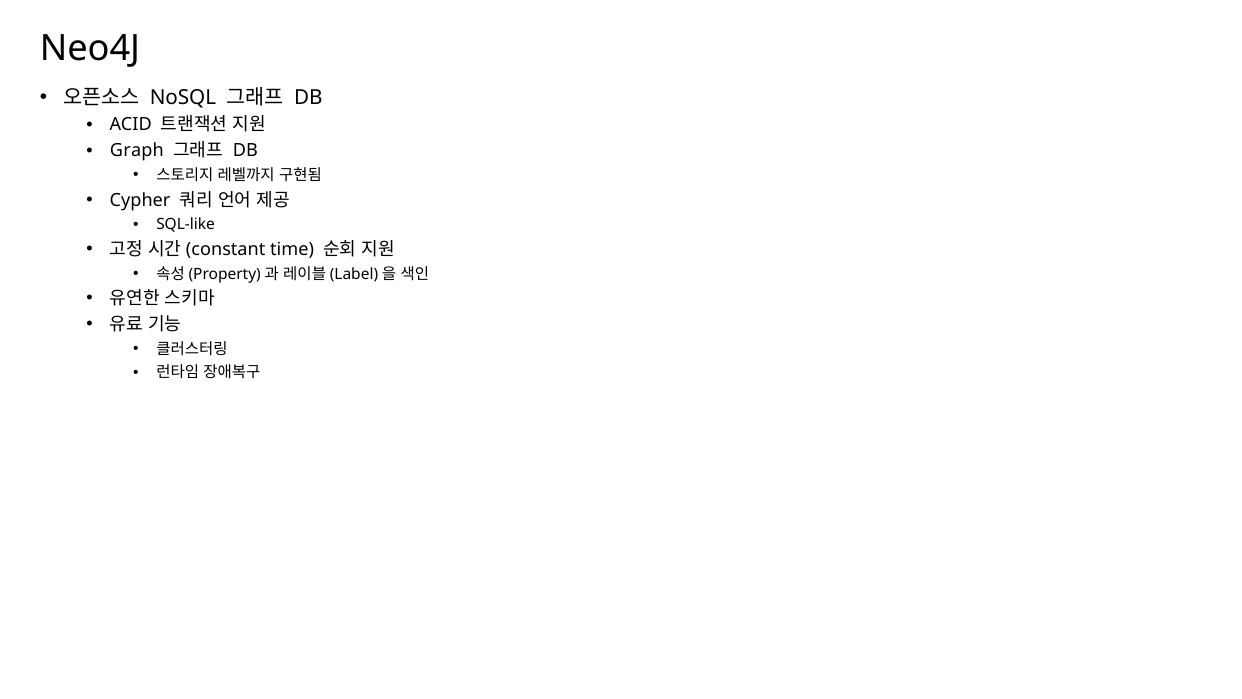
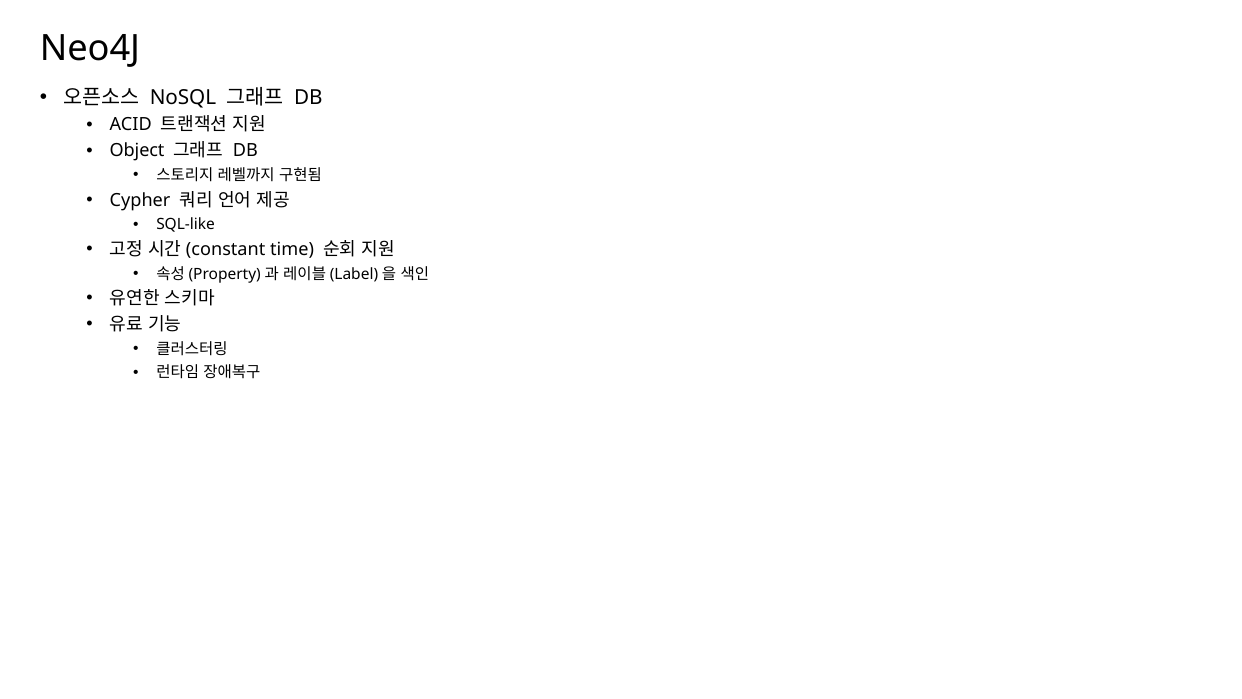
Graph: Graph -> Object
